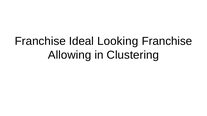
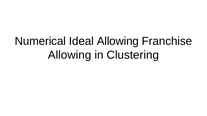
Franchise at (40, 41): Franchise -> Numerical
Ideal Looking: Looking -> Allowing
